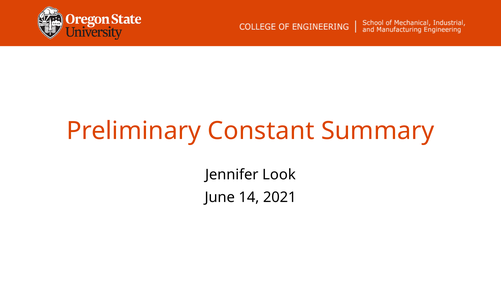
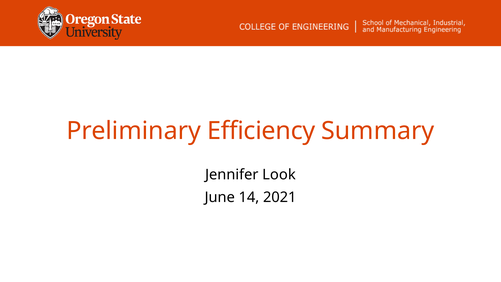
Constant: Constant -> Efficiency
